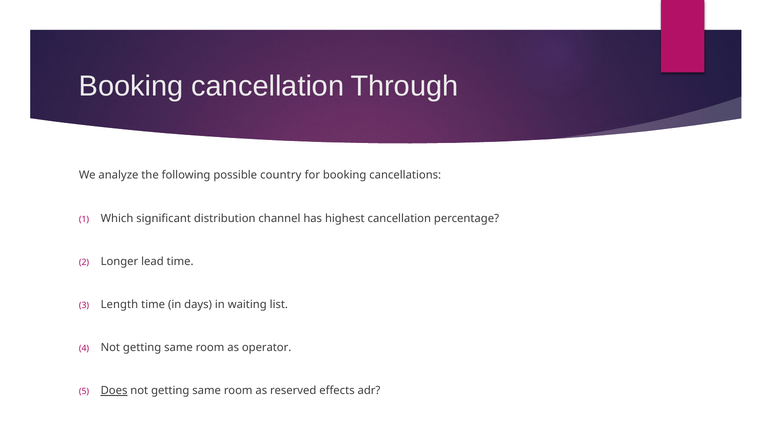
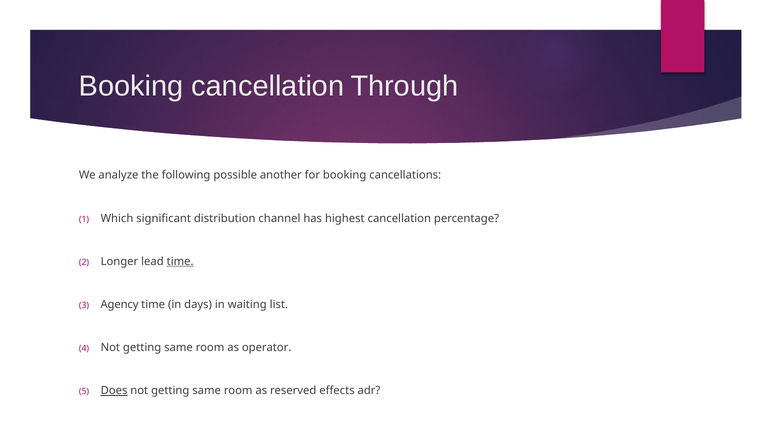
country: country -> another
time at (180, 262) underline: none -> present
Length: Length -> Agency
